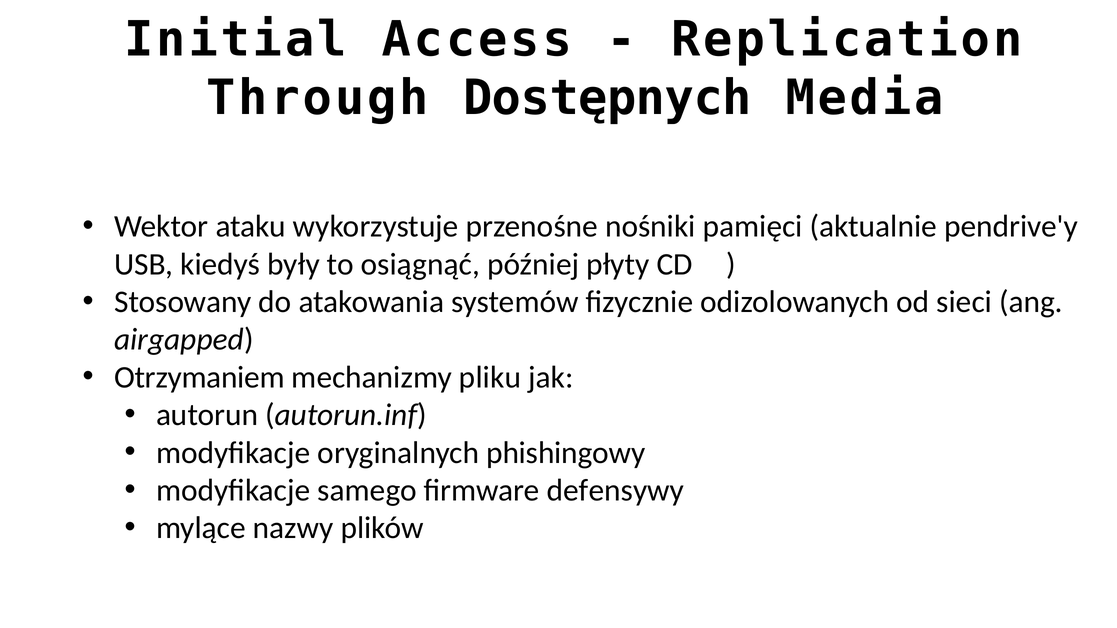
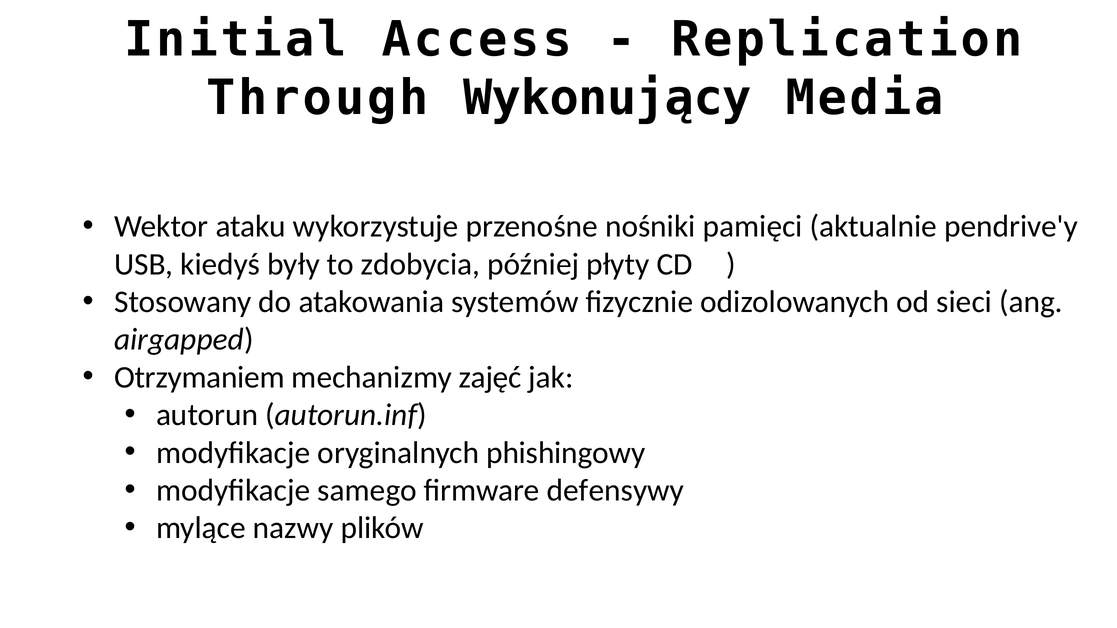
Dostępnych: Dostępnych -> Wykonujący
osiągnąć: osiągnąć -> zdobycia
pliku: pliku -> zajęć
